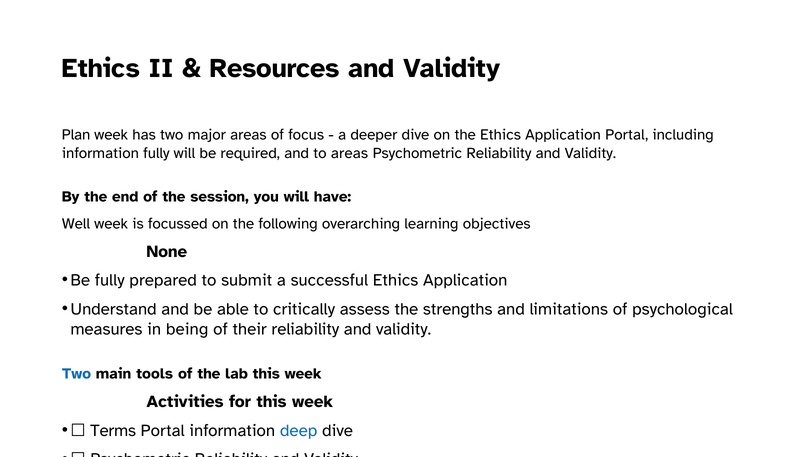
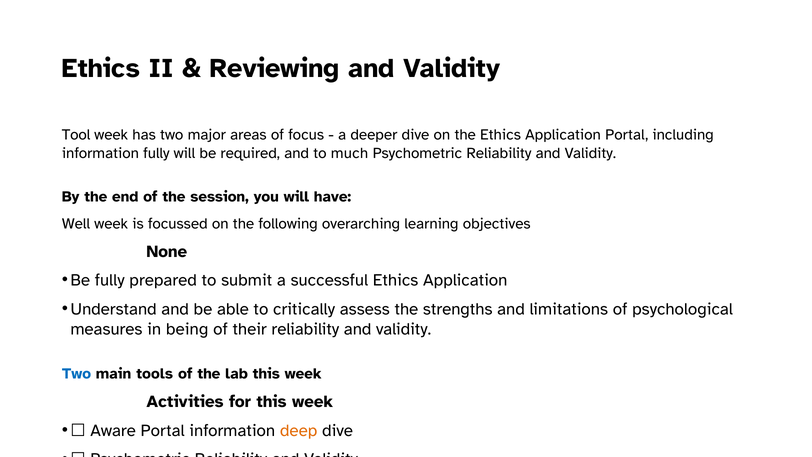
Resources at (275, 68): Resources -> Reviewing
Plan at (76, 135): Plan -> Tool
to areas: areas -> much
Terms at (113, 430): Terms -> Aware
deep colour: blue -> orange
